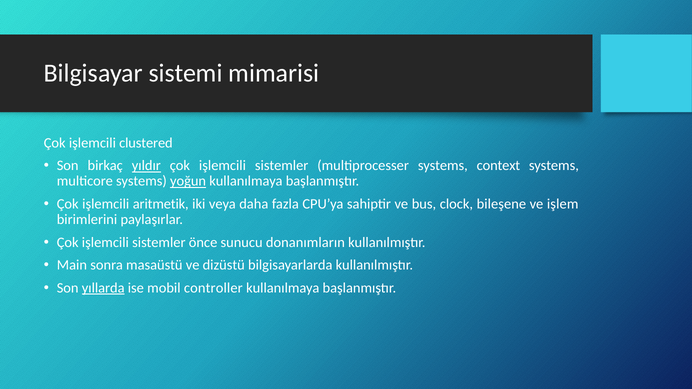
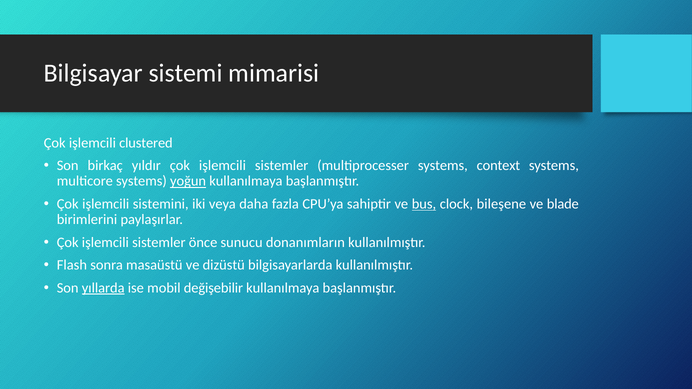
yıldır underline: present -> none
aritmetik: aritmetik -> sistemini
bus underline: none -> present
işlem: işlem -> blade
Main: Main -> Flash
controller: controller -> değişebilir
